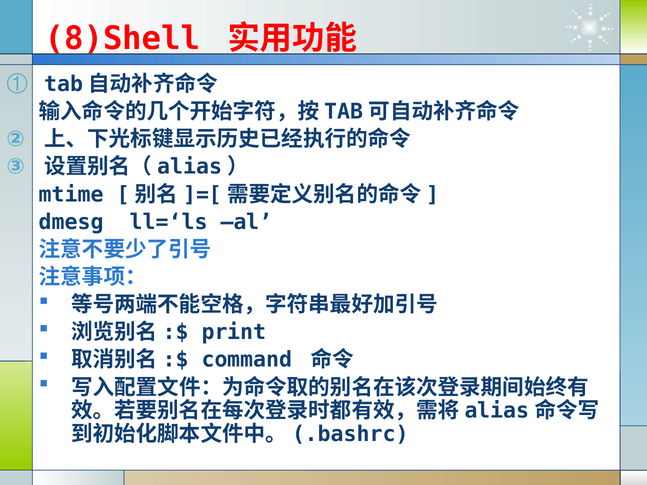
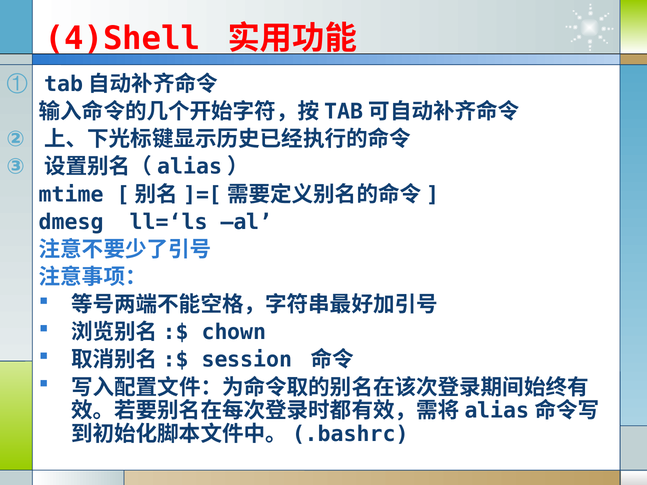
8)Shell: 8)Shell -> 4)Shell
print: print -> chown
command: command -> session
